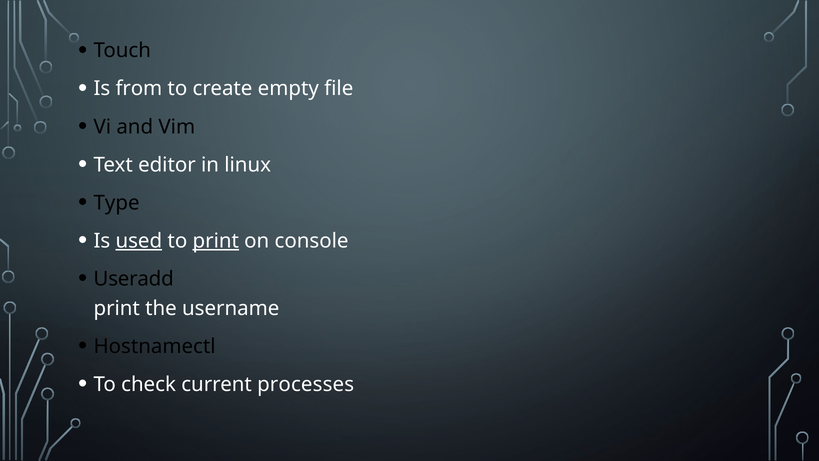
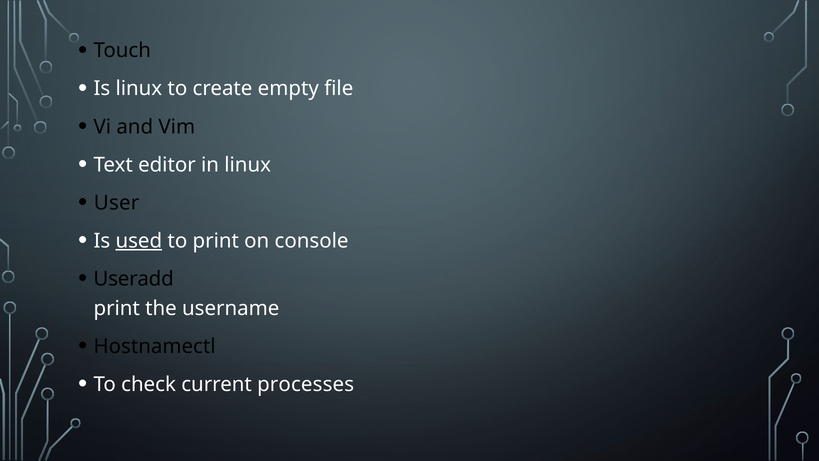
Is from: from -> linux
Type: Type -> User
print at (216, 241) underline: present -> none
